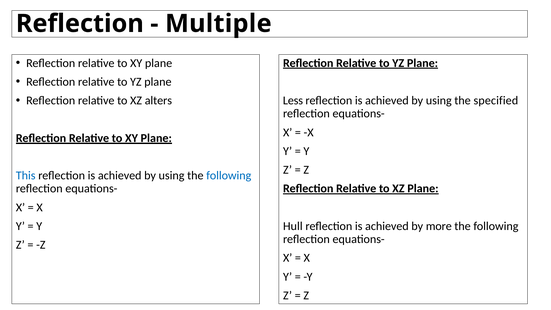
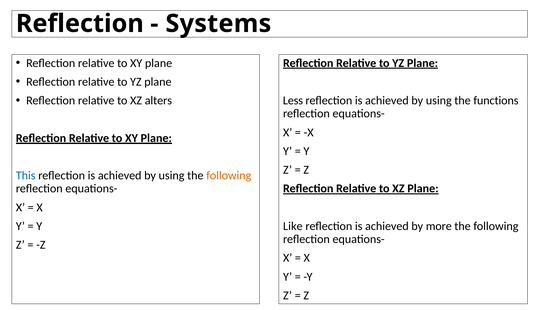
Multiple: Multiple -> Systems
specified: specified -> functions
following at (229, 176) colour: blue -> orange
Hull: Hull -> Like
